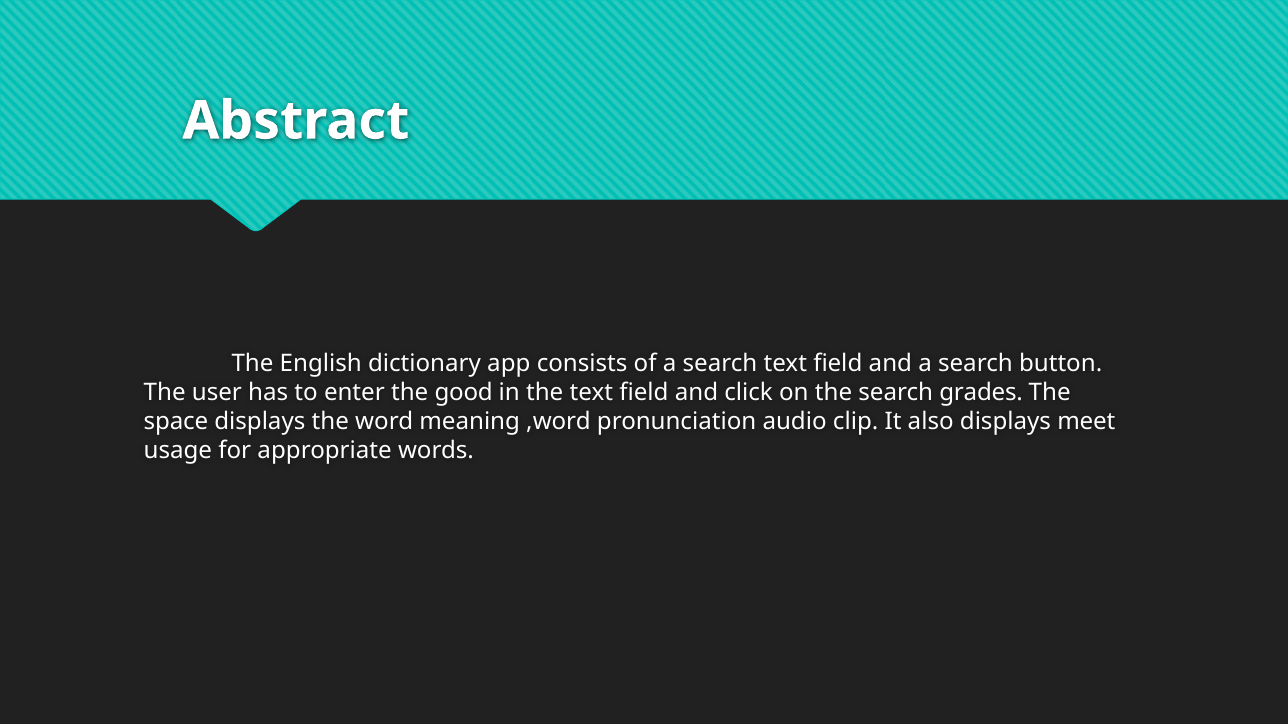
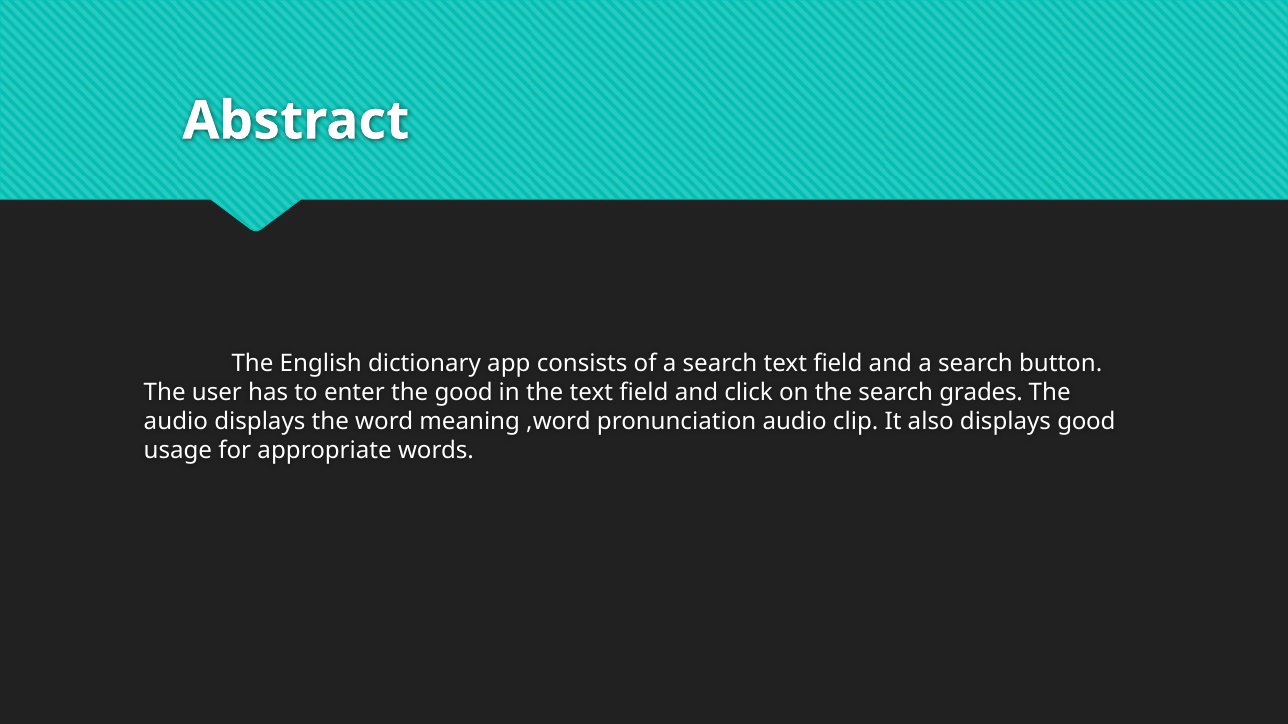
space at (176, 422): space -> audio
displays meet: meet -> good
